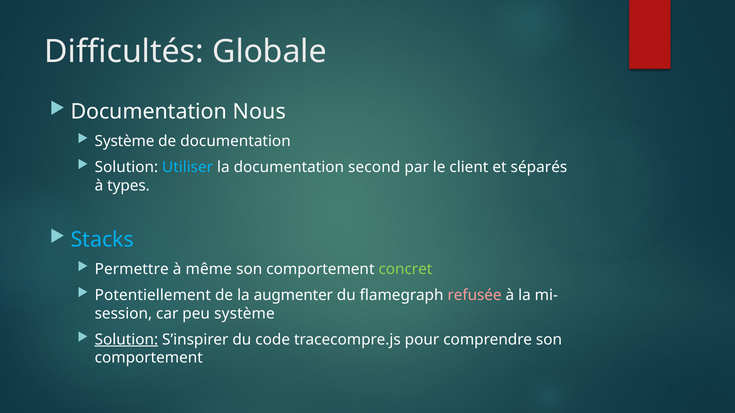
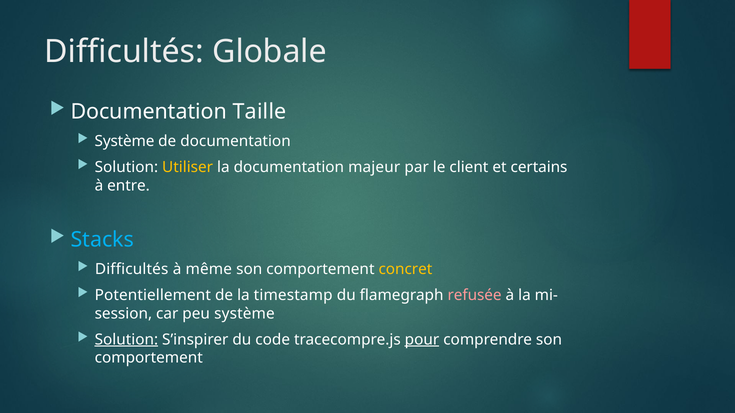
Nous: Nous -> Taille
Utiliser colour: light blue -> yellow
second: second -> majeur
séparés: séparés -> certains
types: types -> entre
Permettre at (132, 269): Permettre -> Difficultés
concret colour: light green -> yellow
augmenter: augmenter -> timestamp
pour underline: none -> present
